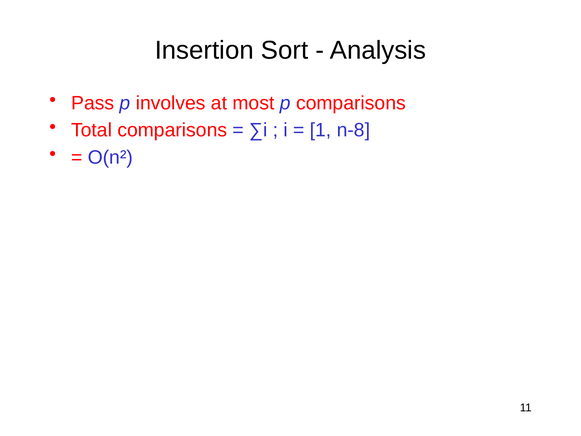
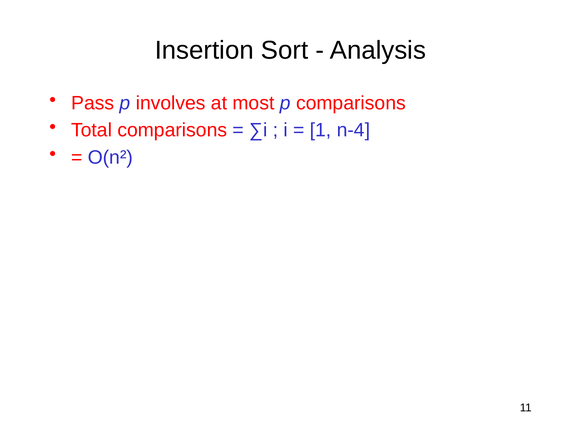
n-8: n-8 -> n-4
